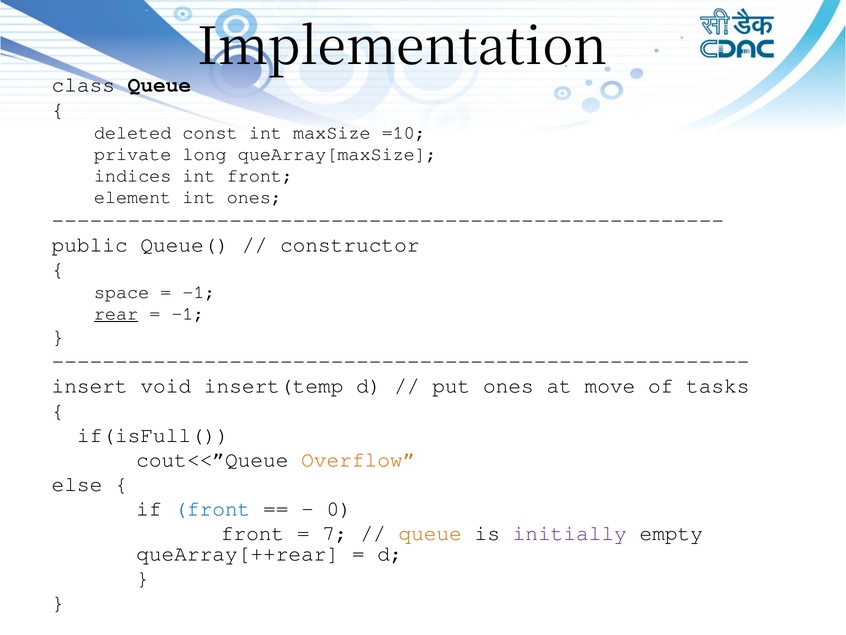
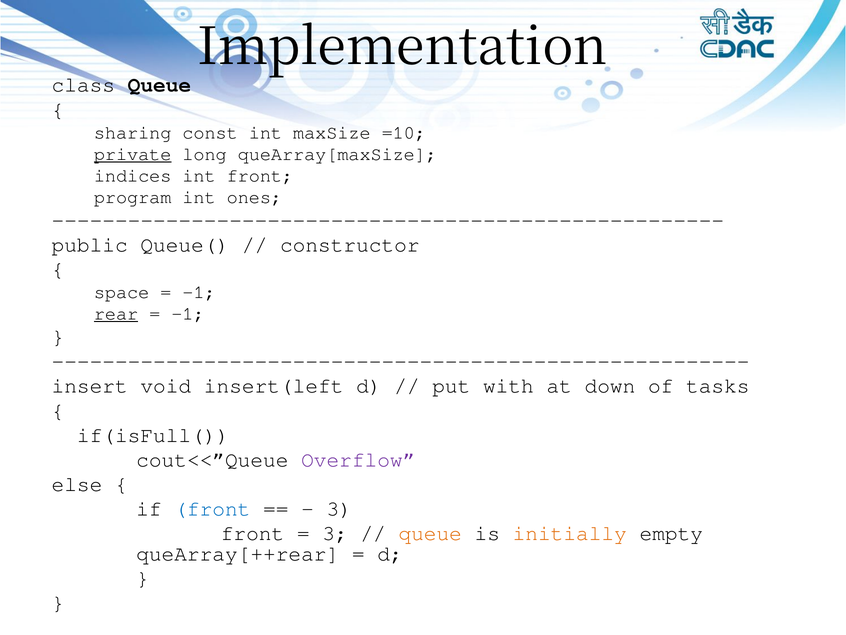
deleted: deleted -> sharing
private underline: none -> present
element: element -> program
insert(temp: insert(temp -> insert(left
put ones: ones -> with
move: move -> down
Overflow colour: orange -> purple
0 at (339, 508): 0 -> 3
7 at (335, 533): 7 -> 3
initially colour: purple -> orange
